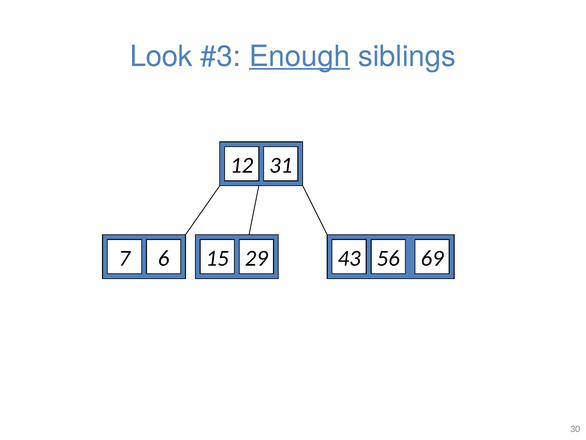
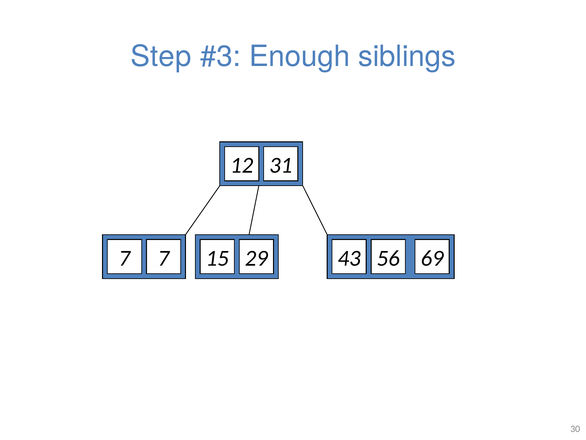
Look: Look -> Step
Enough underline: present -> none
7 6: 6 -> 7
